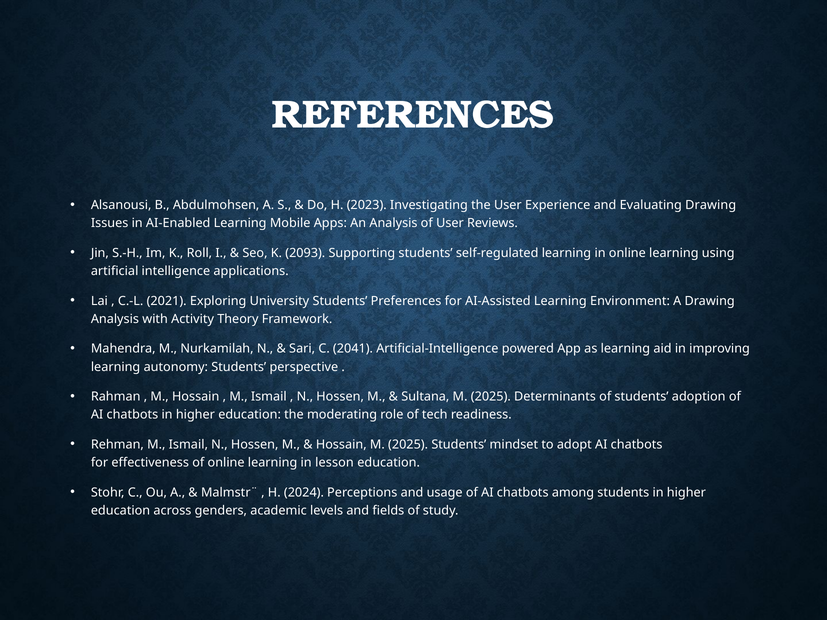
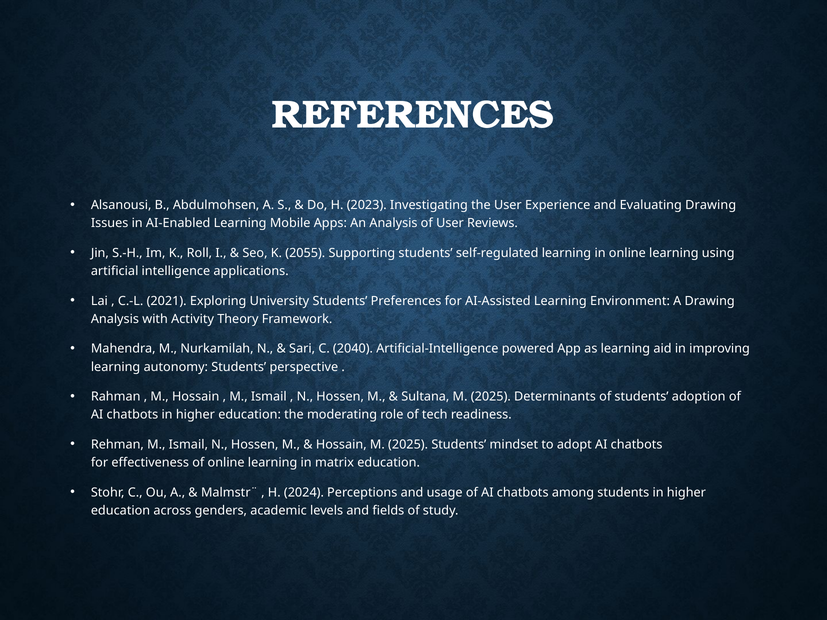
2093: 2093 -> 2055
2041: 2041 -> 2040
lesson: lesson -> matrix
